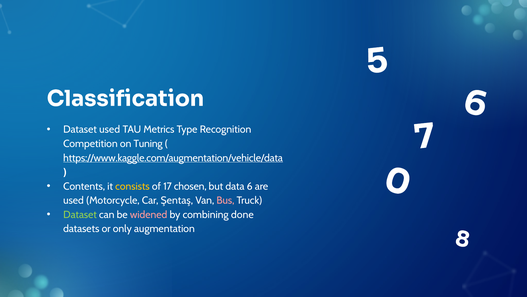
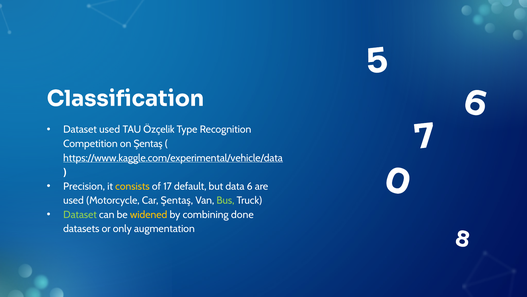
Metrics: Metrics -> Özçelik
on Tuning: Tuning -> Şentaş
https://www.kaggle.com/augmentation/vehicle/data: https://www.kaggle.com/augmentation/vehicle/data -> https://www.kaggle.com/experimental/vehicle/data
Contents: Contents -> Precision
chosen: chosen -> default
Bus colour: pink -> light green
widened colour: pink -> yellow
